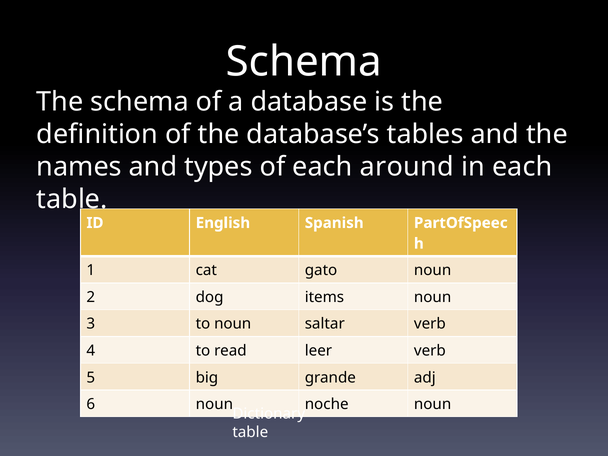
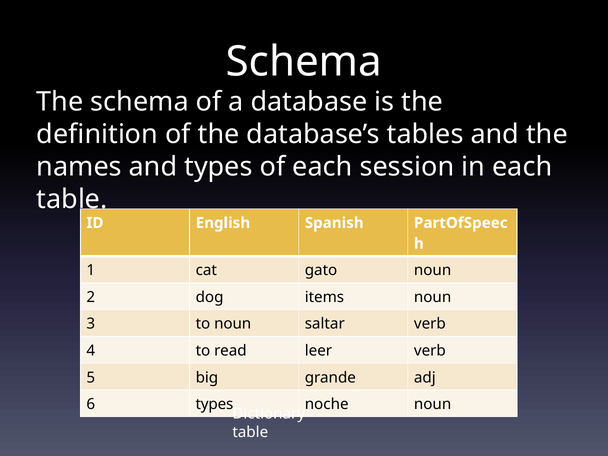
around: around -> session
6 noun: noun -> types
